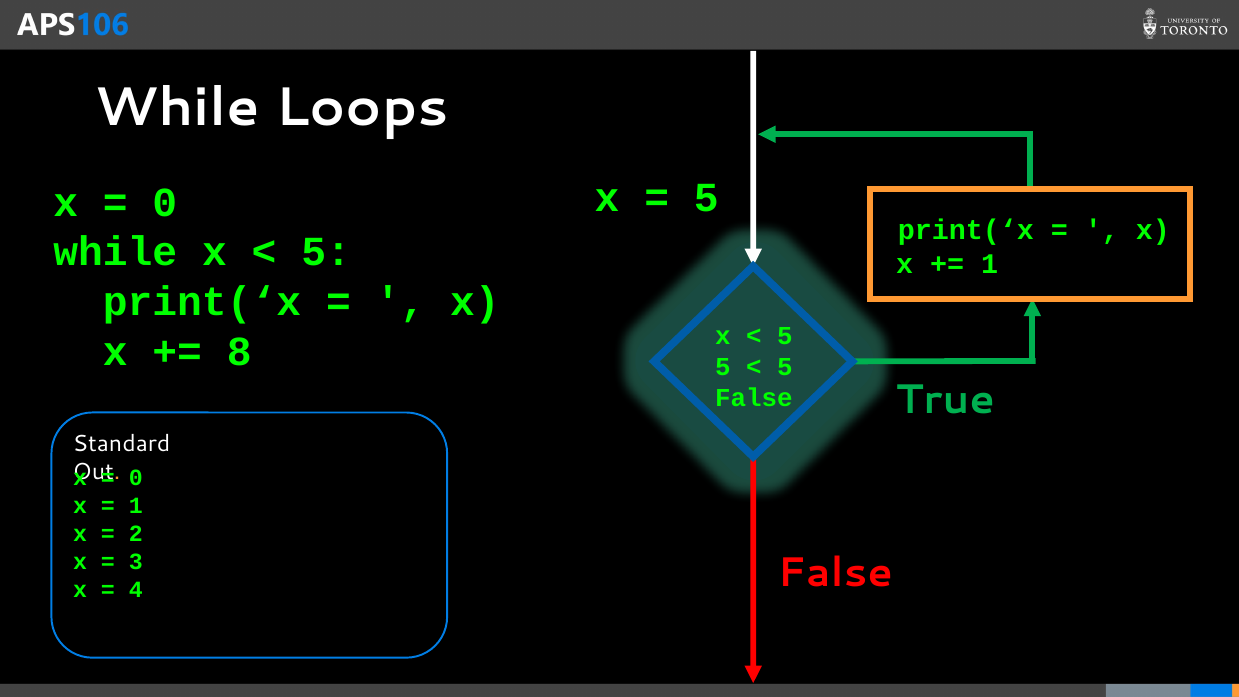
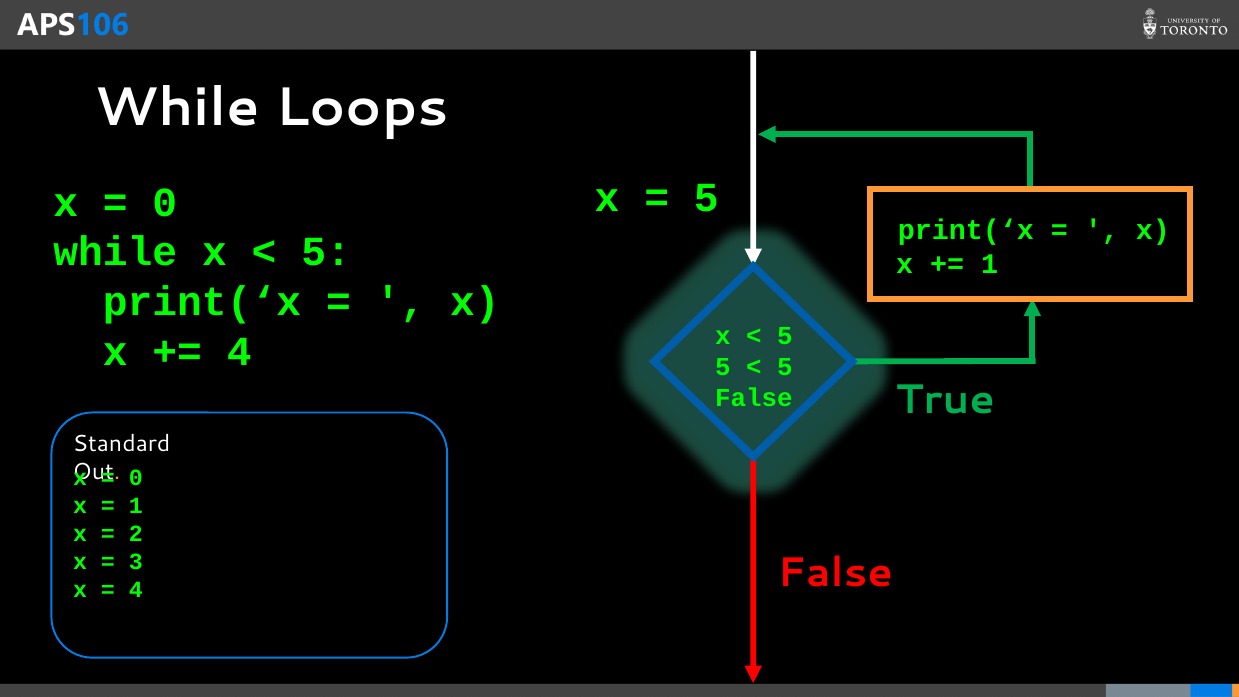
8 at (239, 351): 8 -> 4
